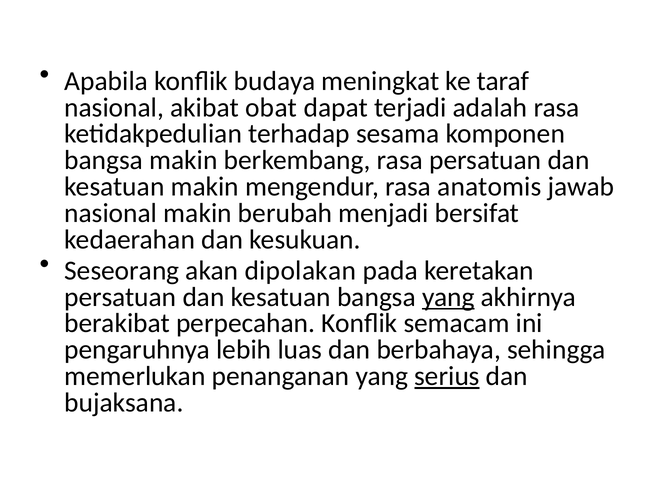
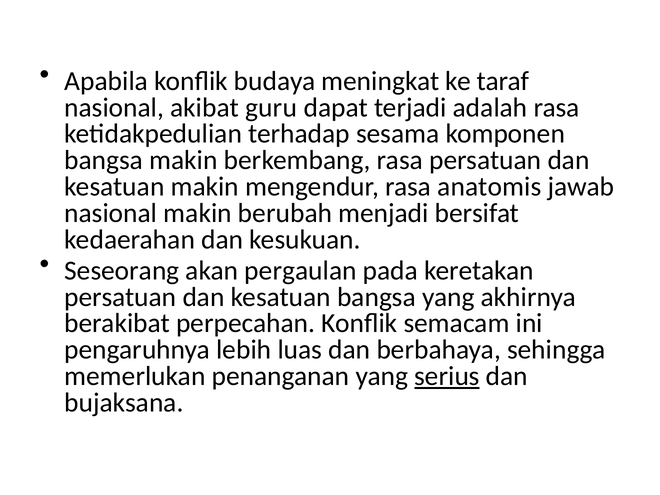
obat: obat -> guru
dipolakan: dipolakan -> pergaulan
yang at (448, 297) underline: present -> none
